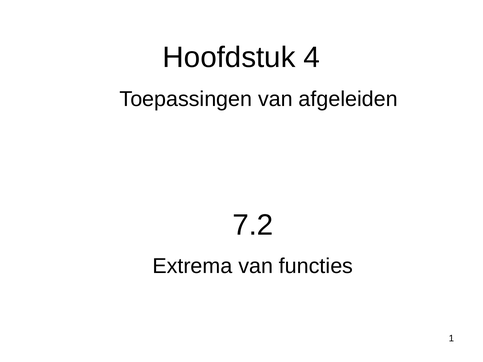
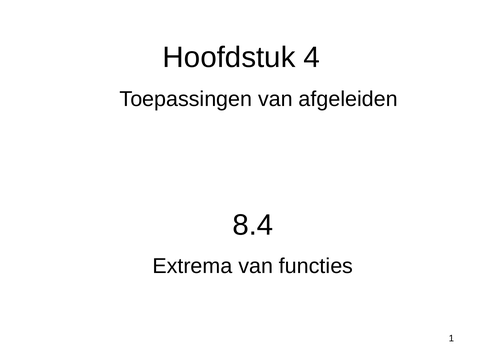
7.2: 7.2 -> 8.4
